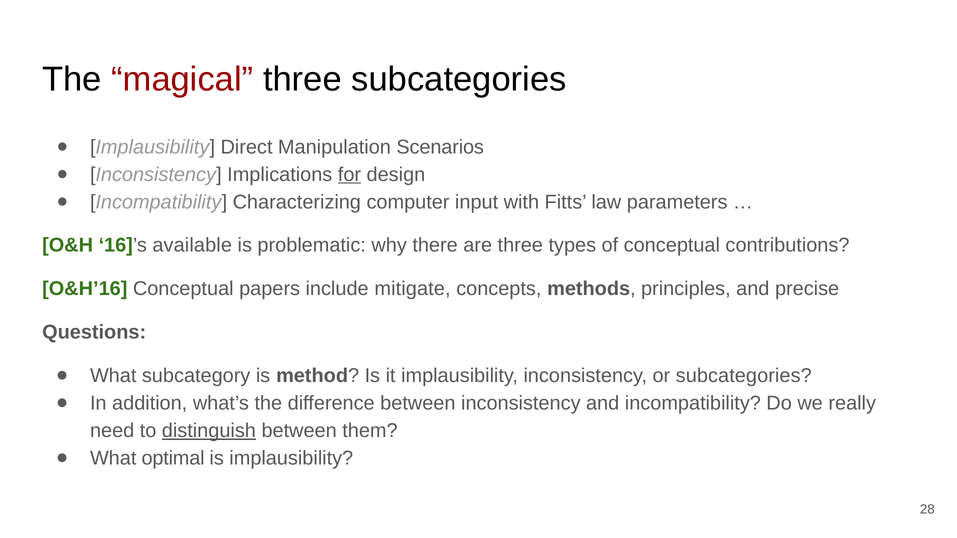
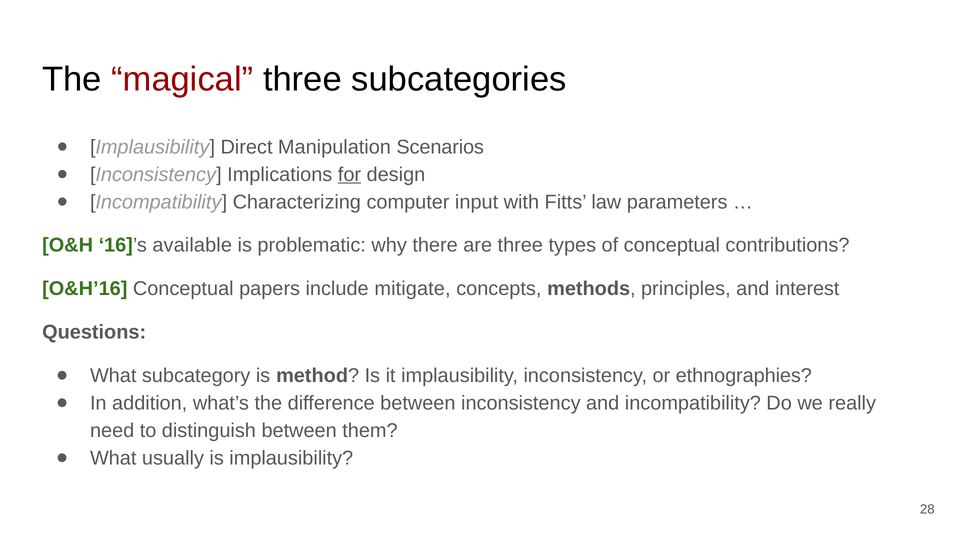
precise: precise -> interest
or subcategories: subcategories -> ethnographies
distinguish underline: present -> none
optimal: optimal -> usually
